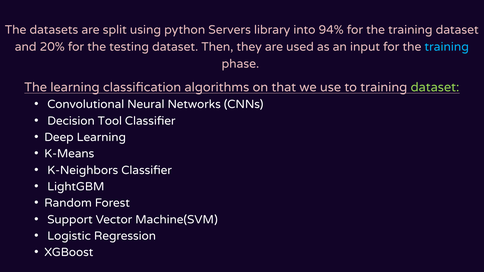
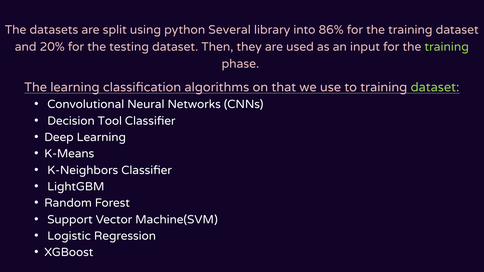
Servers: Servers -> Several
94%: 94% -> 86%
training at (447, 47) colour: light blue -> light green
